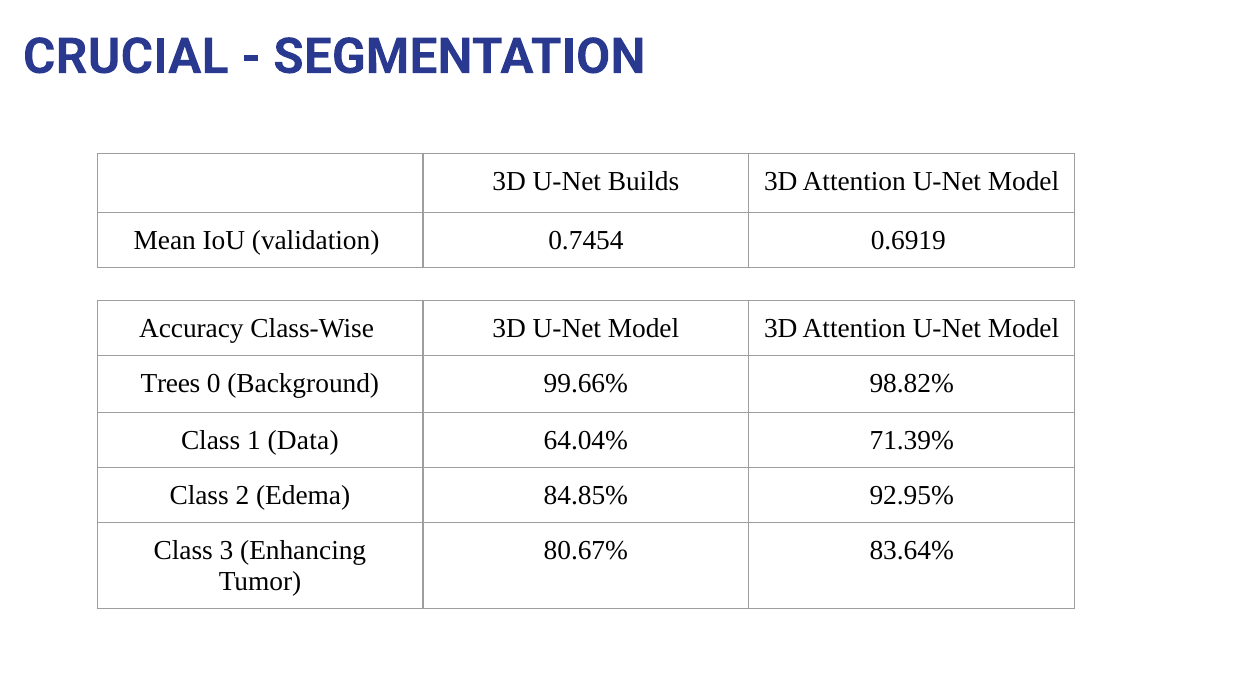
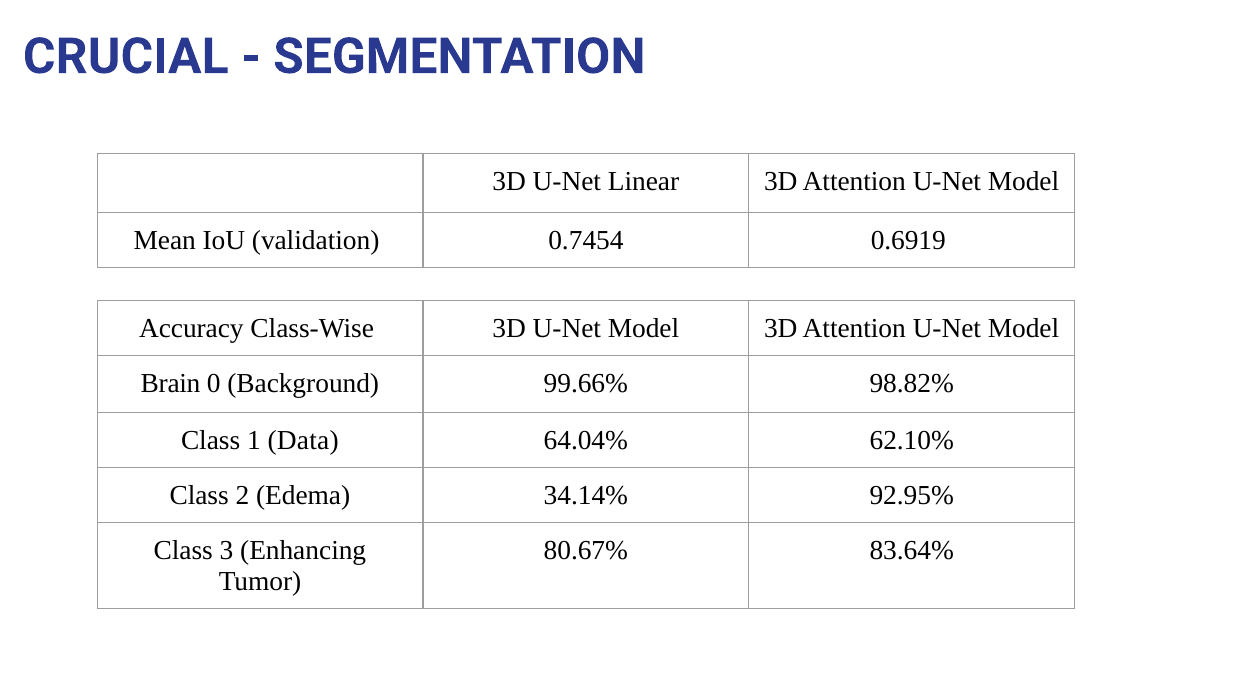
Builds: Builds -> Linear
Trees: Trees -> Brain
71.39%: 71.39% -> 62.10%
84.85%: 84.85% -> 34.14%
